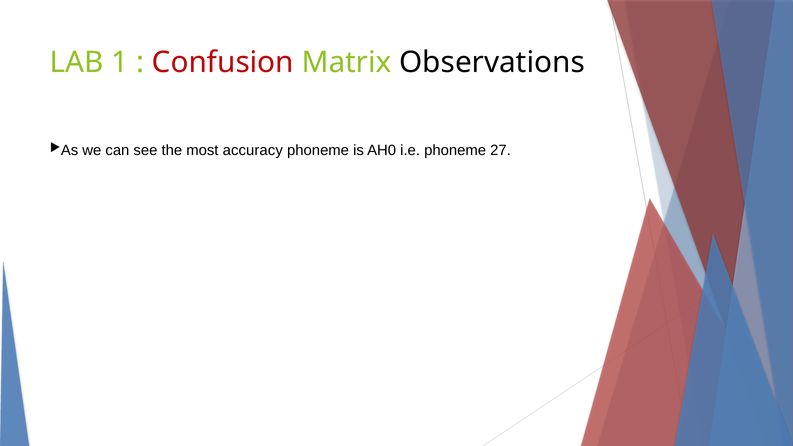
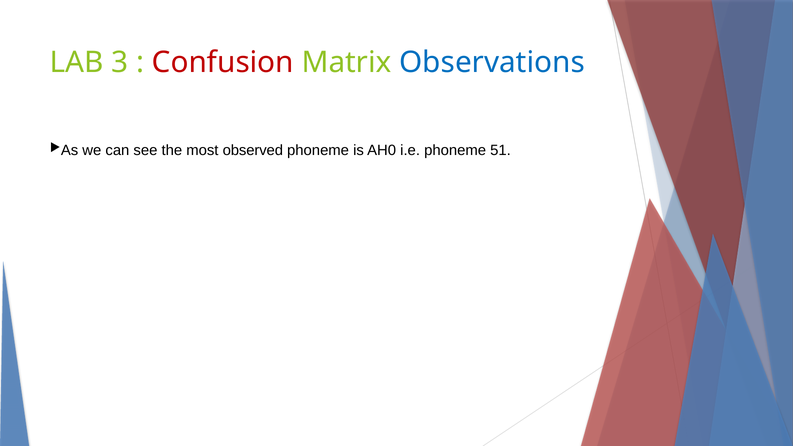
1: 1 -> 3
Observations colour: black -> blue
accuracy: accuracy -> observed
27: 27 -> 51
